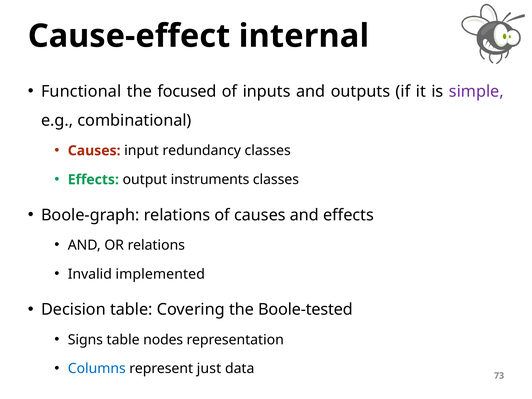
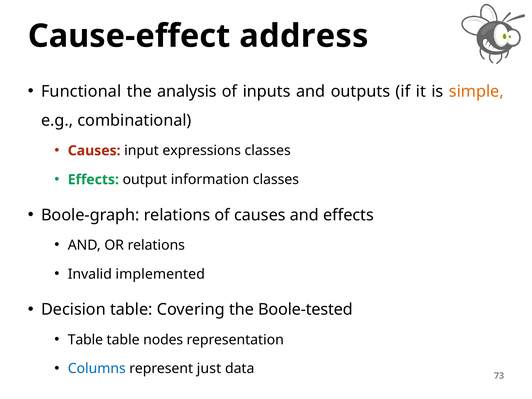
internal: internal -> address
focused: focused -> analysis
simple colour: purple -> orange
redundancy: redundancy -> expressions
instruments: instruments -> information
Signs at (85, 340): Signs -> Table
